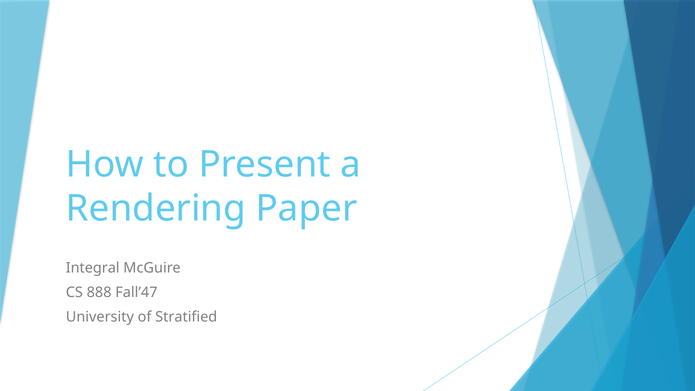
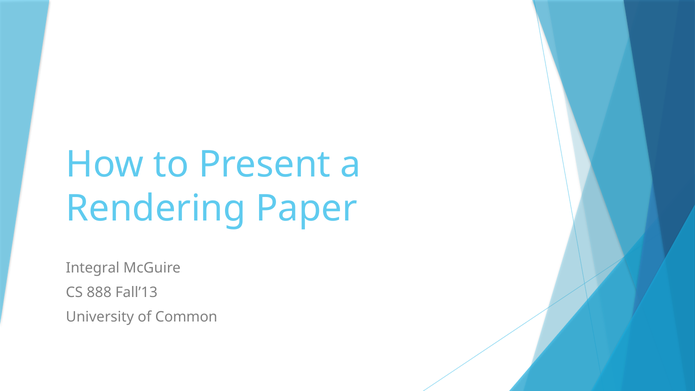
Fall’47: Fall’47 -> Fall’13
Stratified: Stratified -> Common
